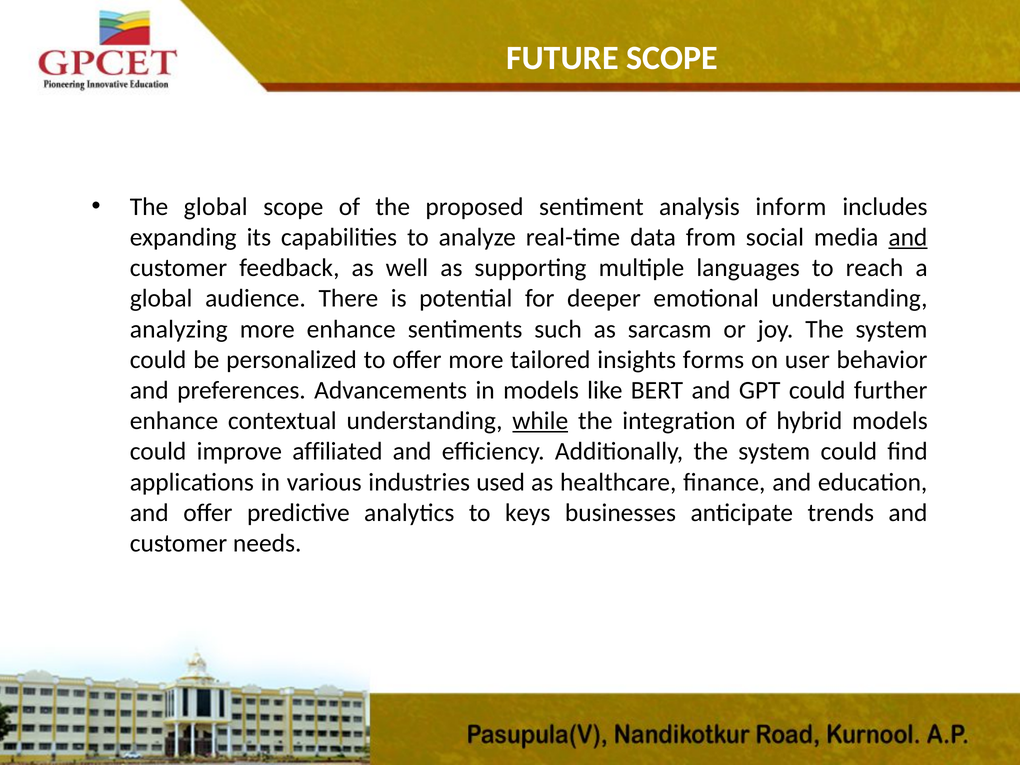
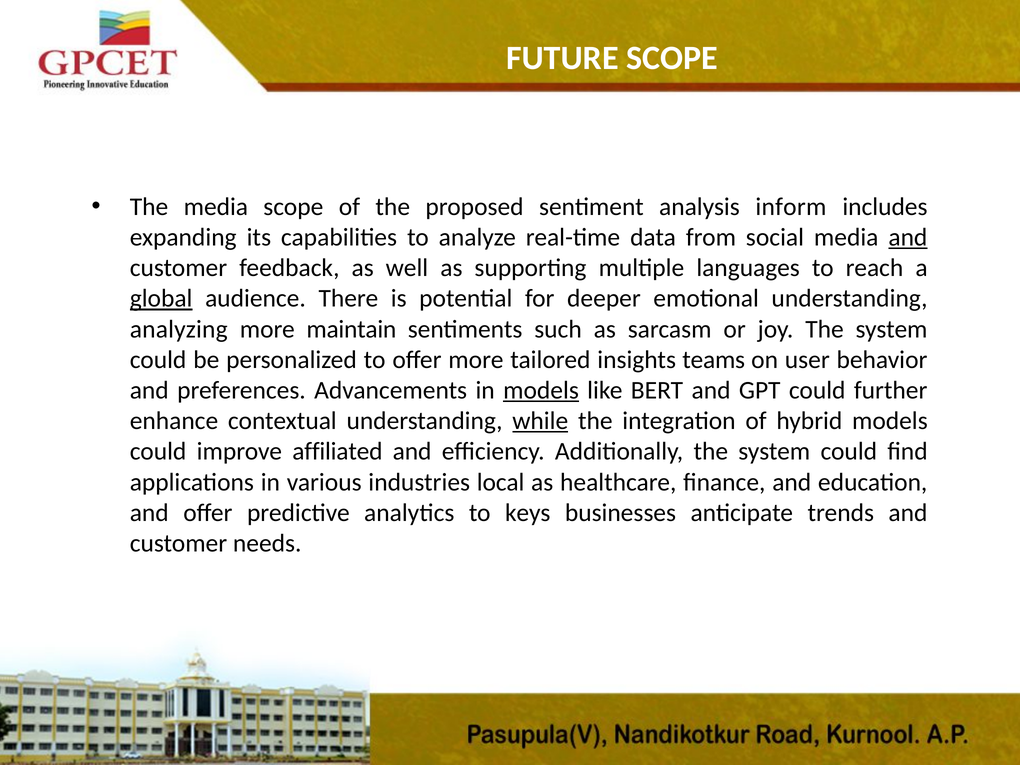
The global: global -> media
global at (161, 299) underline: none -> present
more enhance: enhance -> maintain
forms: forms -> teams
models at (541, 390) underline: none -> present
used: used -> local
